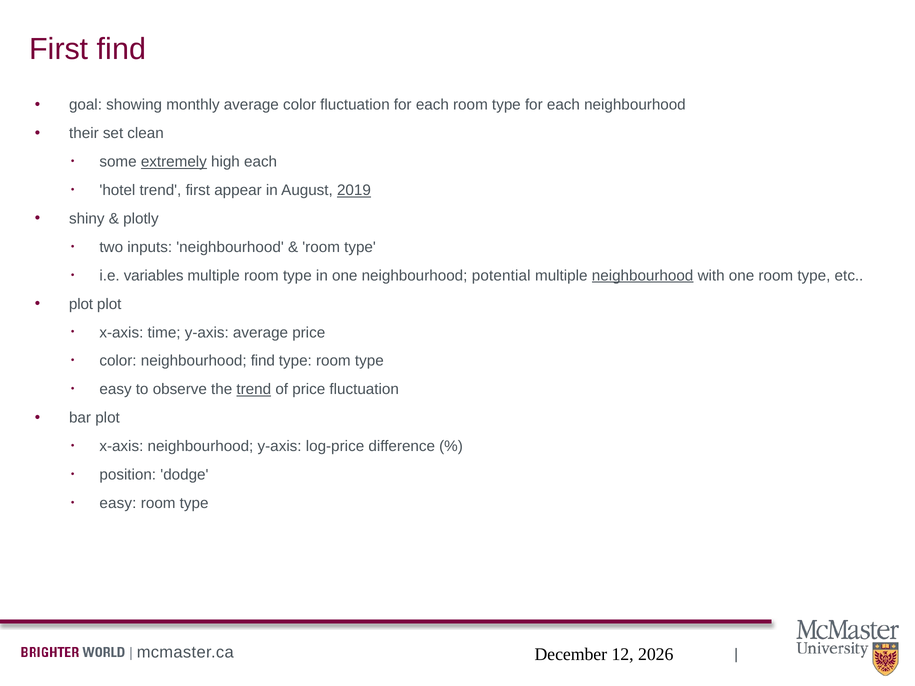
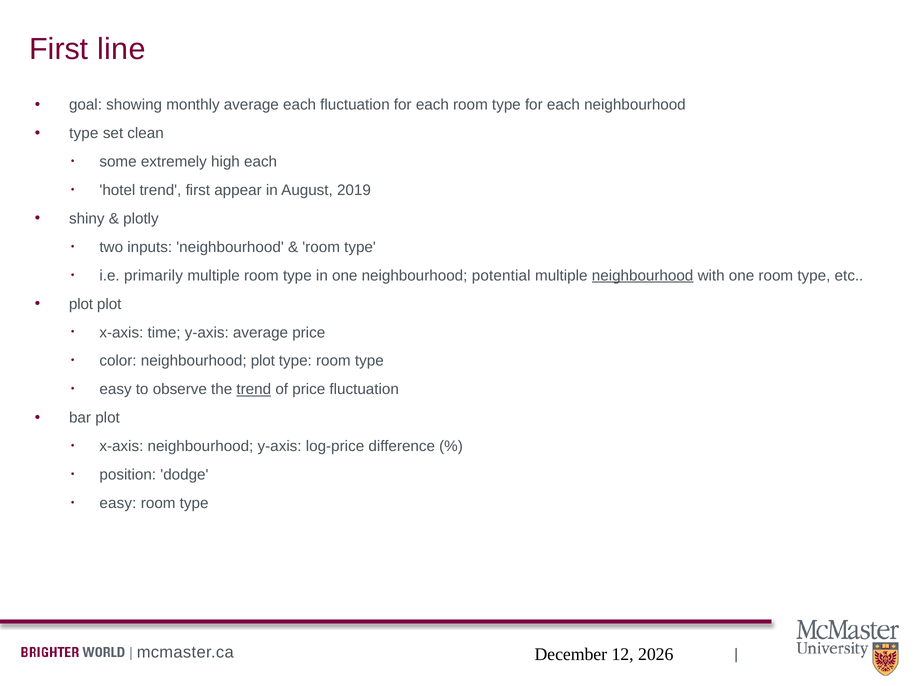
First find: find -> line
average color: color -> each
their at (84, 133): their -> type
extremely underline: present -> none
2019 underline: present -> none
variables: variables -> primarily
neighbourhood find: find -> plot
